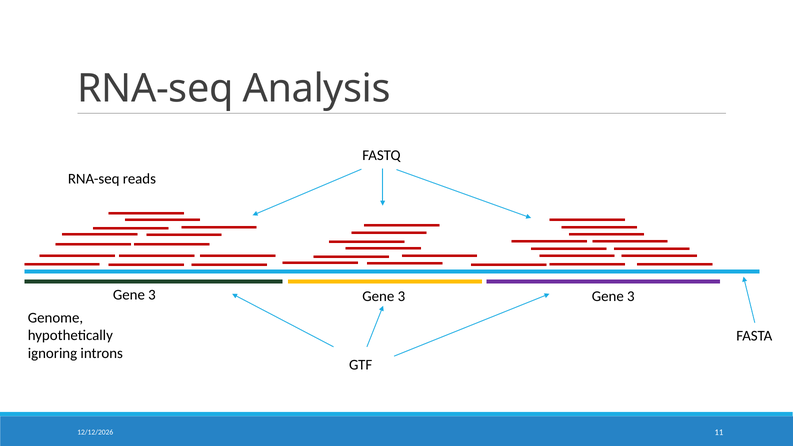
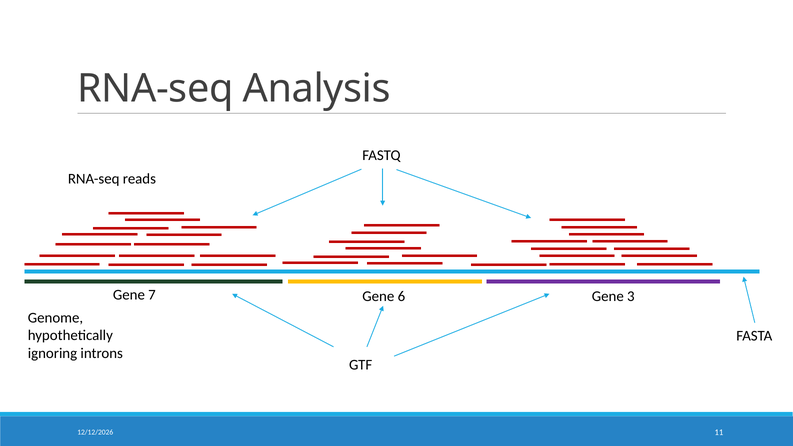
3 at (152, 295): 3 -> 7
3 at (401, 296): 3 -> 6
